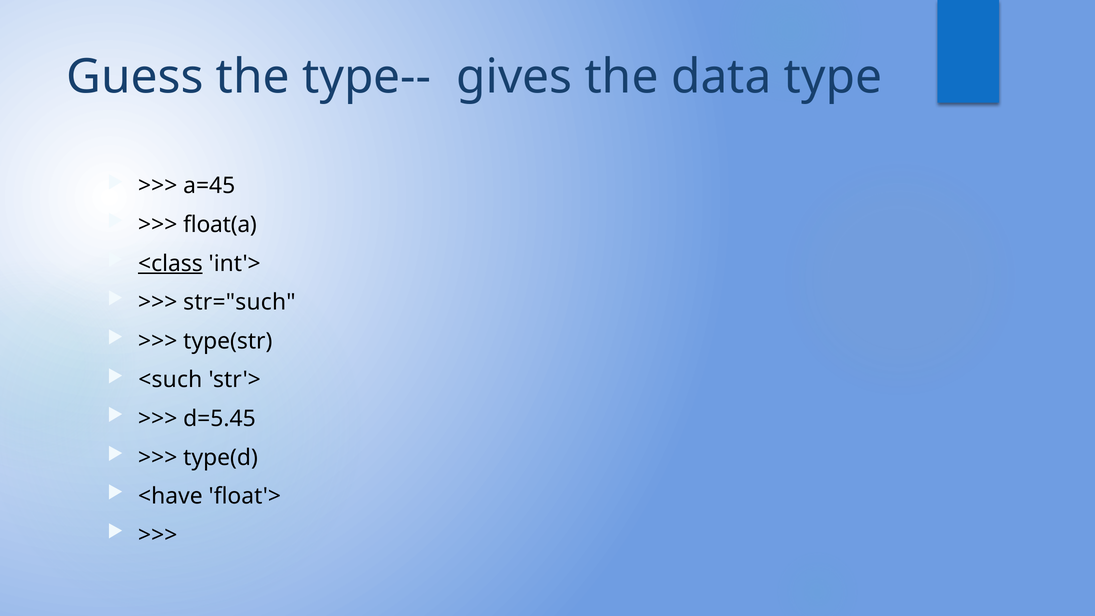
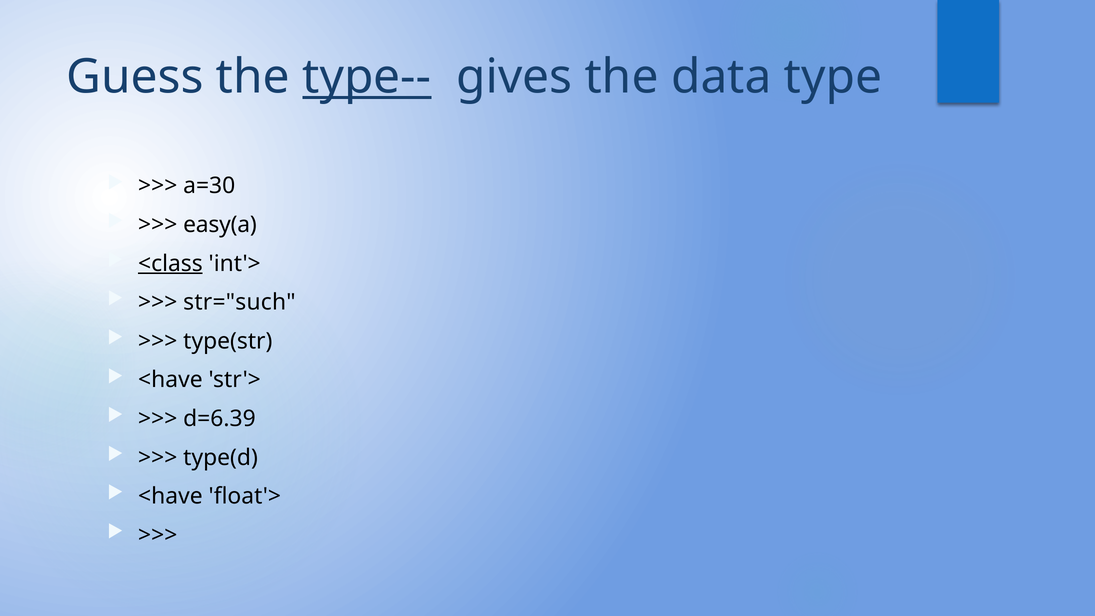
type-- underline: none -> present
a=45: a=45 -> a=30
float(a: float(a -> easy(a
<such at (170, 380): <such -> <have
d=5.45: d=5.45 -> d=6.39
